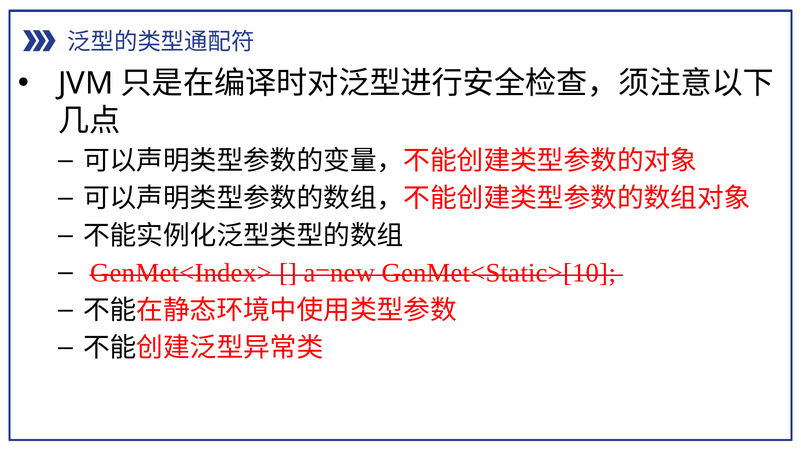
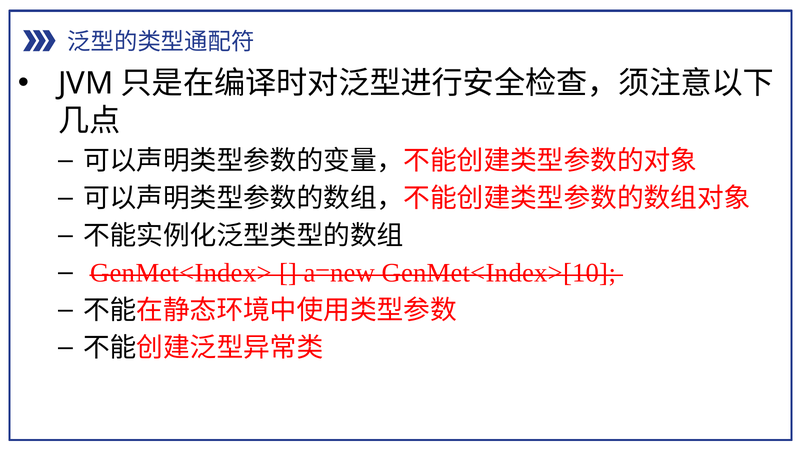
GenMet<Static>[10: GenMet<Static>[10 -> GenMet<Index>[10
